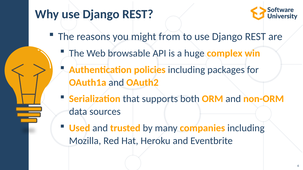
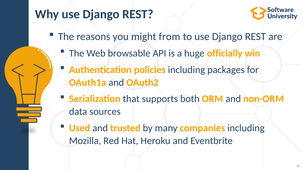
complex: complex -> officially
